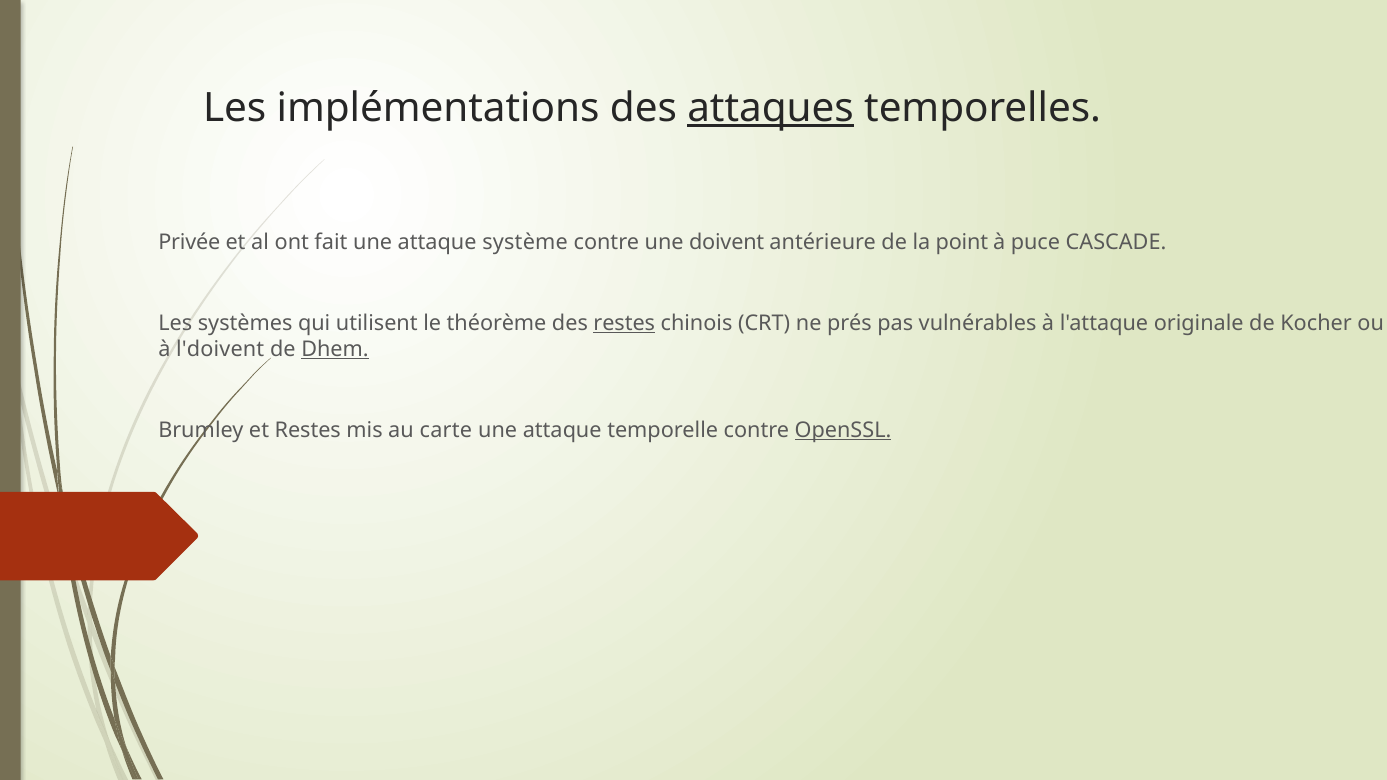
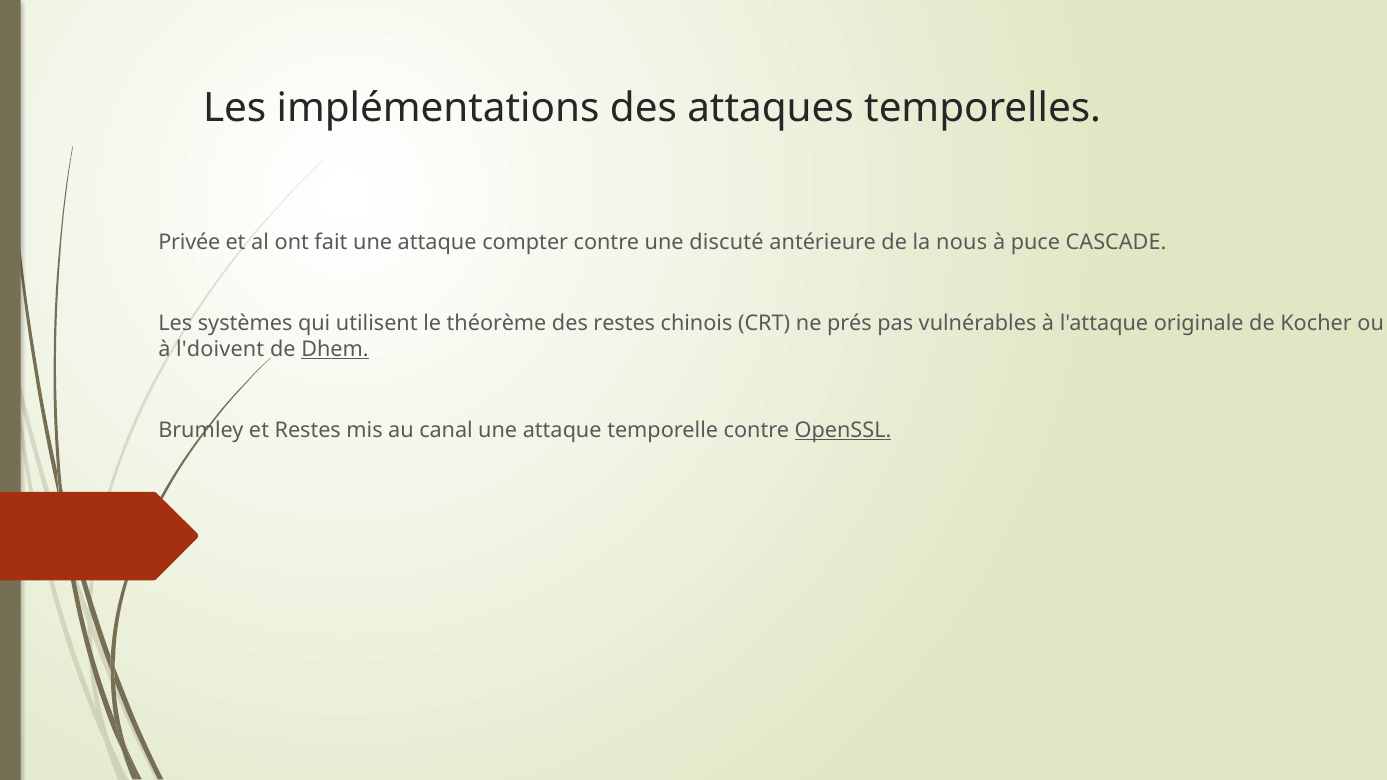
attaques underline: present -> none
système: système -> compter
doivent: doivent -> discuté
point: point -> nous
restes at (624, 323) underline: present -> none
carte: carte -> canal
